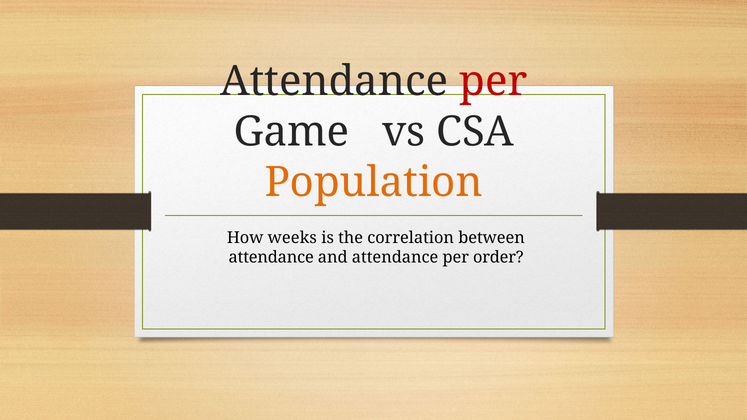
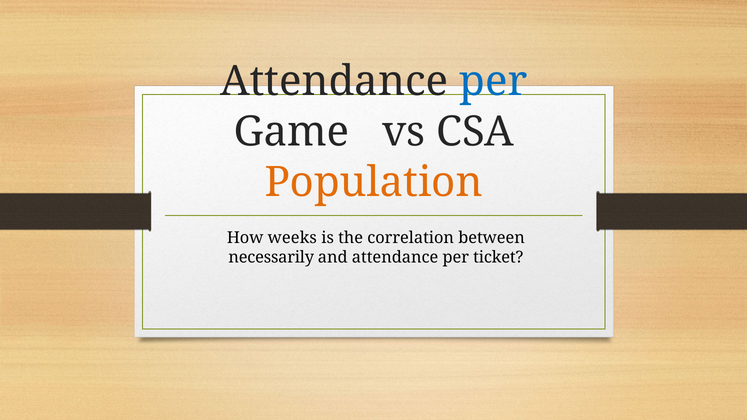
per at (493, 82) colour: red -> blue
attendance at (271, 257): attendance -> necessarily
order: order -> ticket
